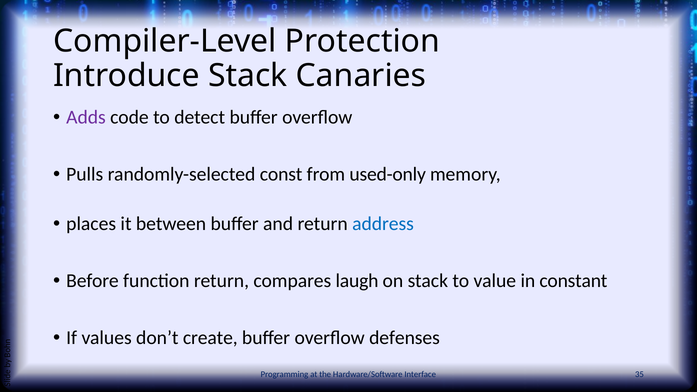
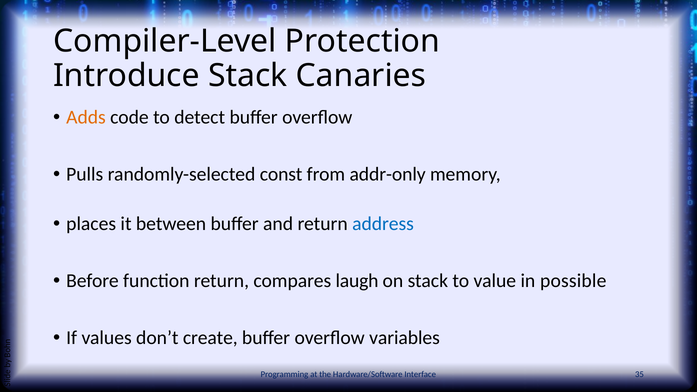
Adds colour: purple -> orange
used-only: used-only -> addr-only
constant: constant -> possible
defenses: defenses -> variables
